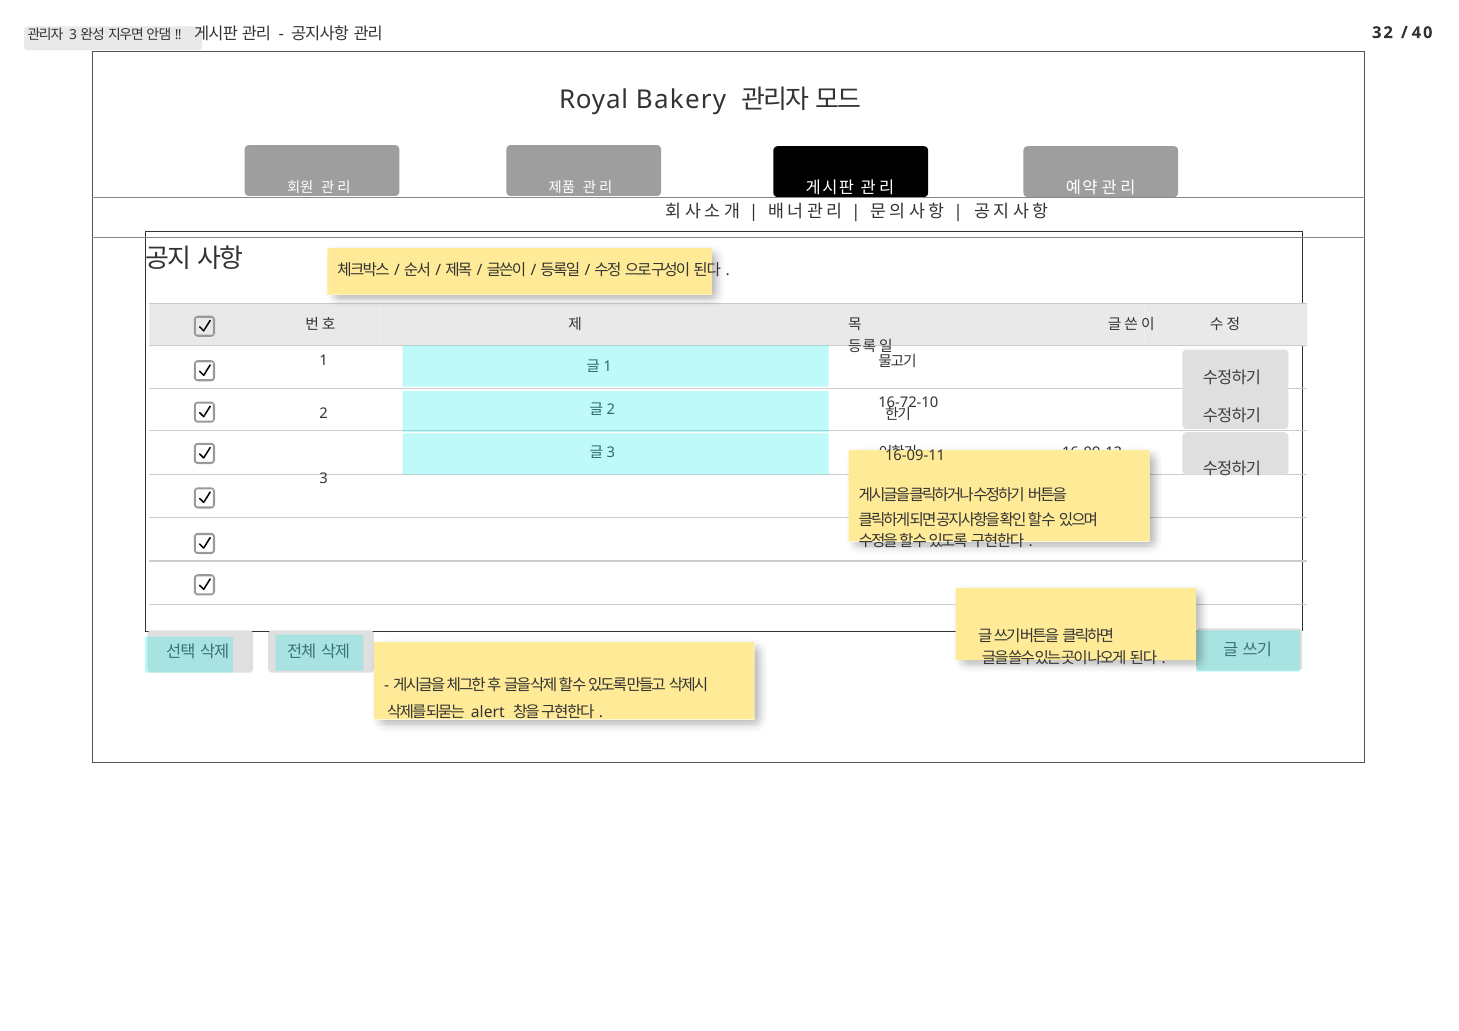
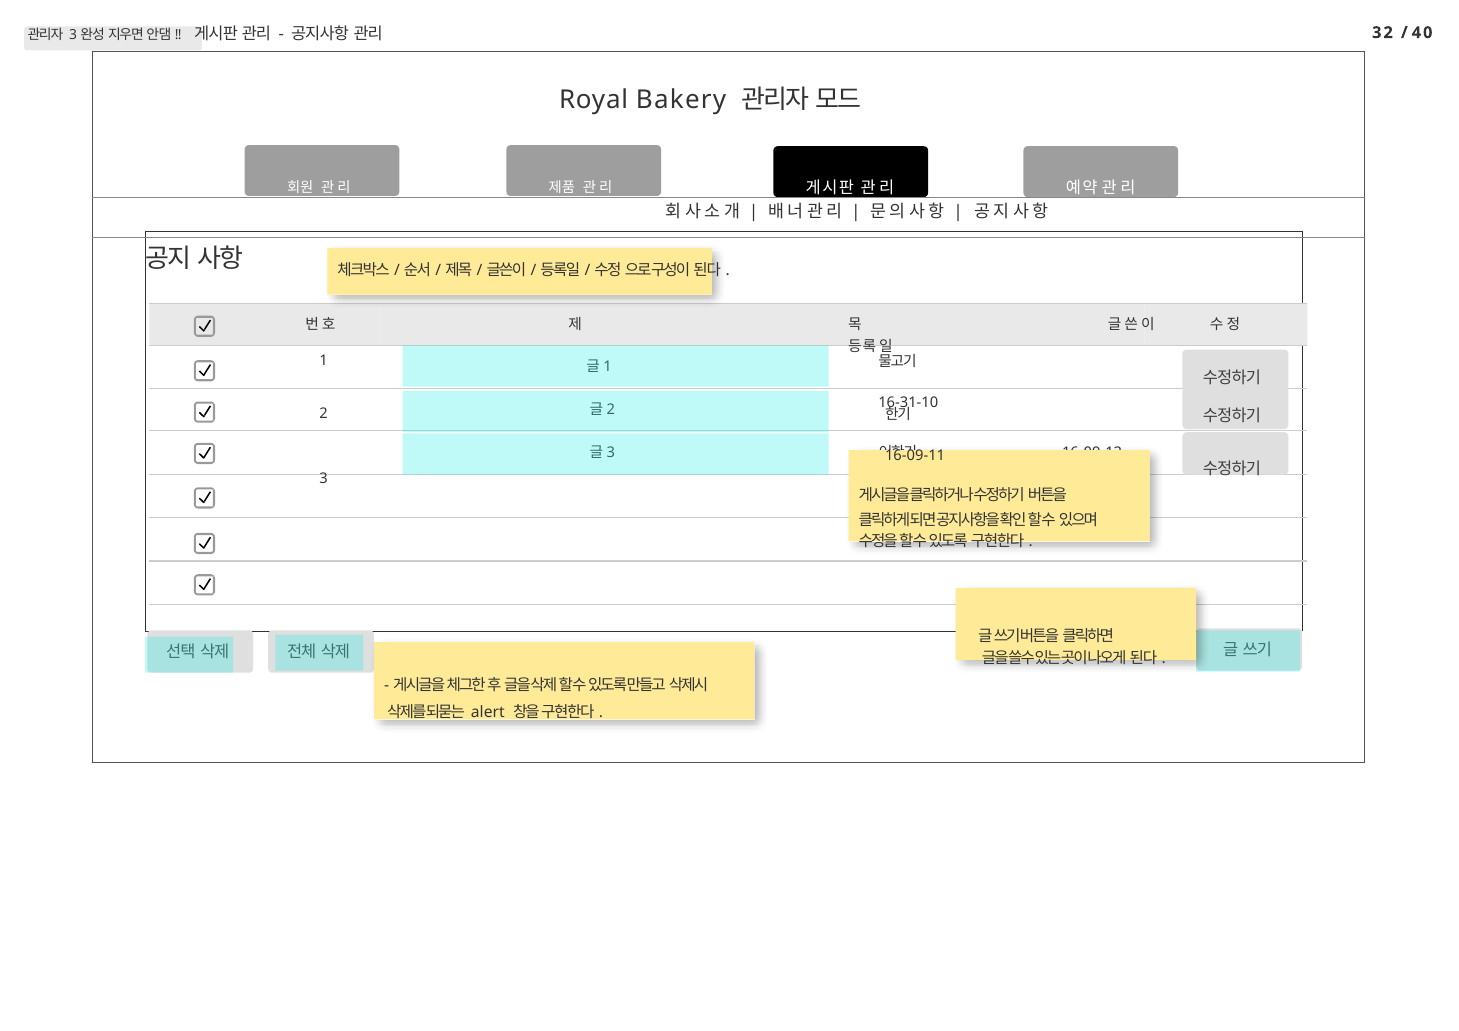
16-72-10: 16-72-10 -> 16-31-10
